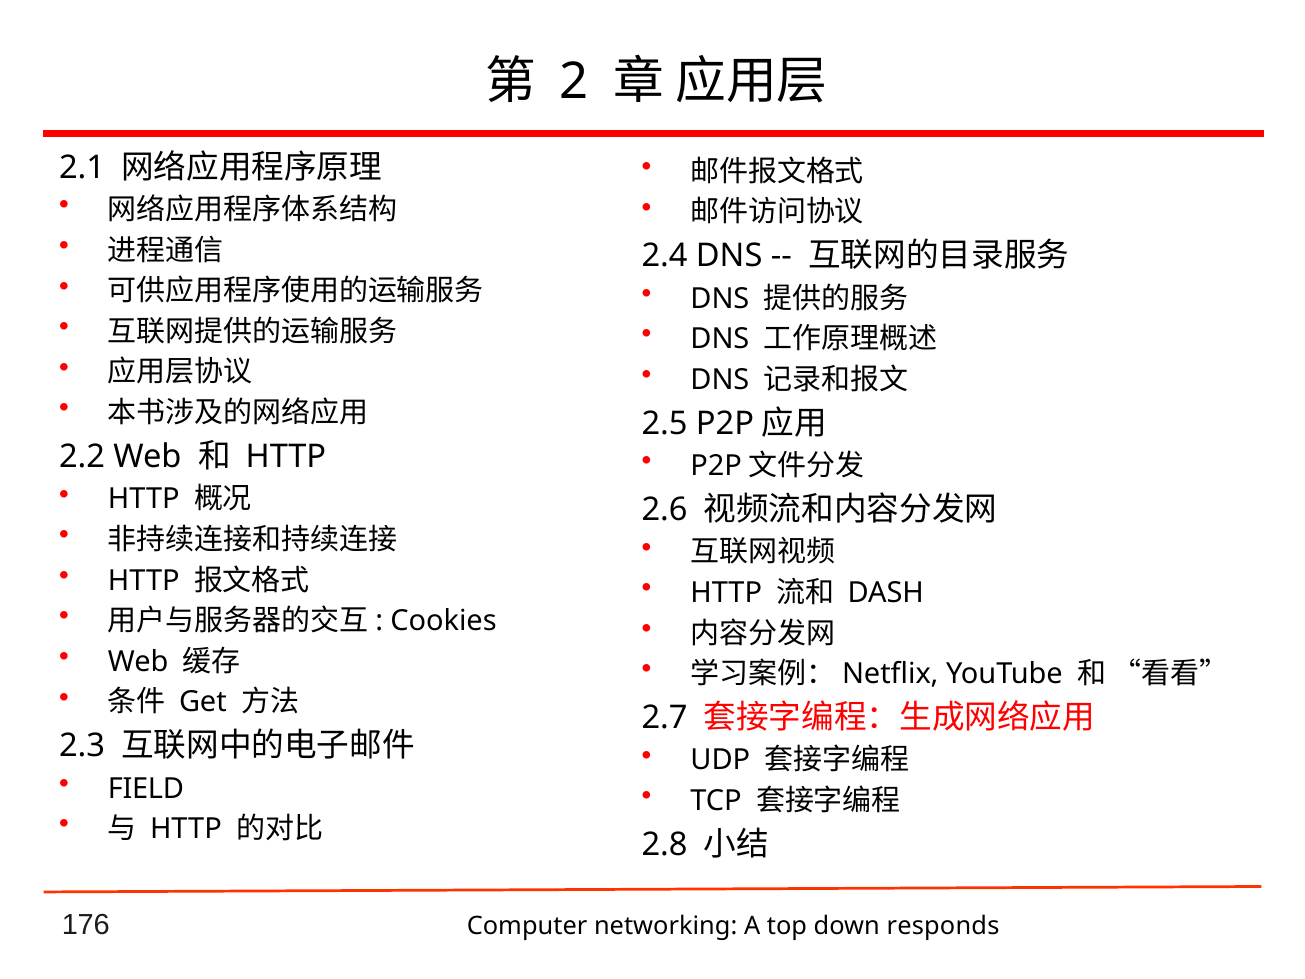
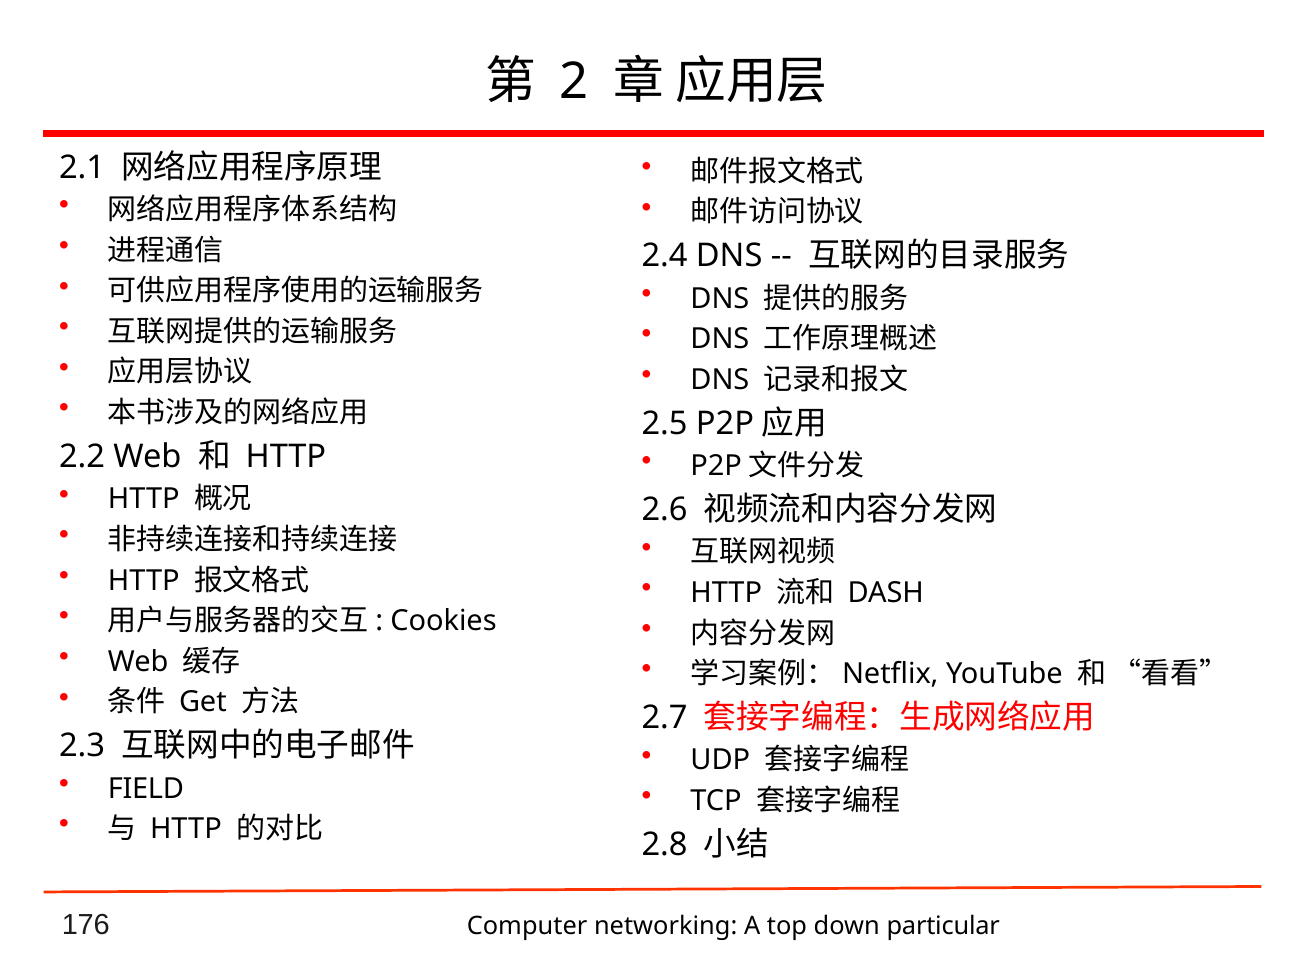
responds: responds -> particular
